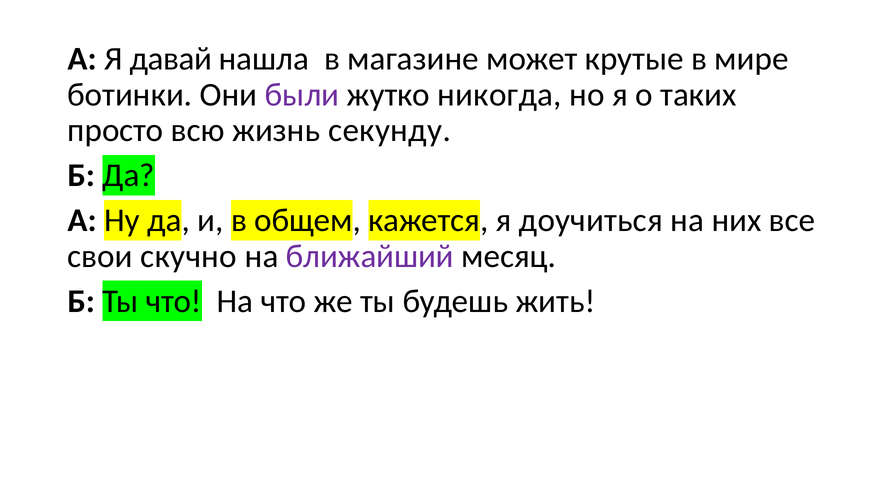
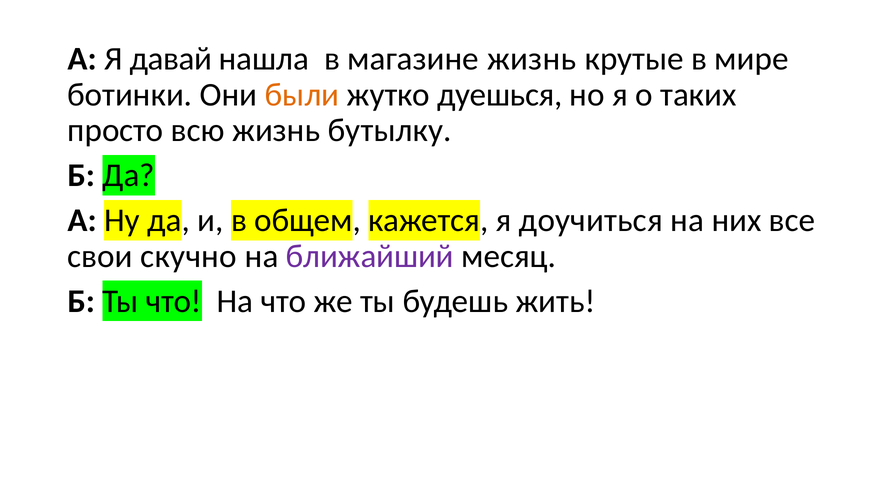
магазине может: может -> жизнь
были colour: purple -> orange
никогда: никогда -> дуешься
секунду: секунду -> бутылку
